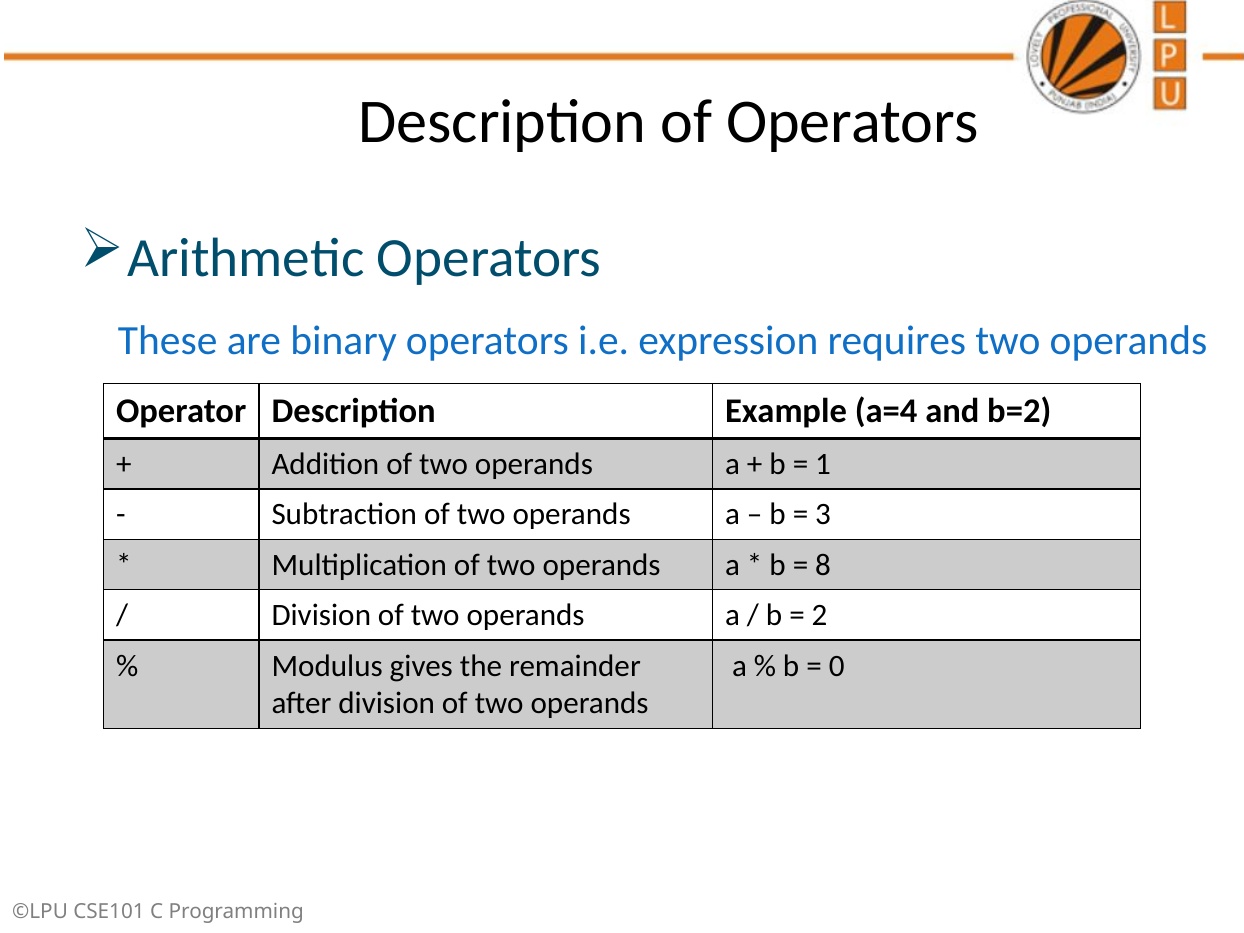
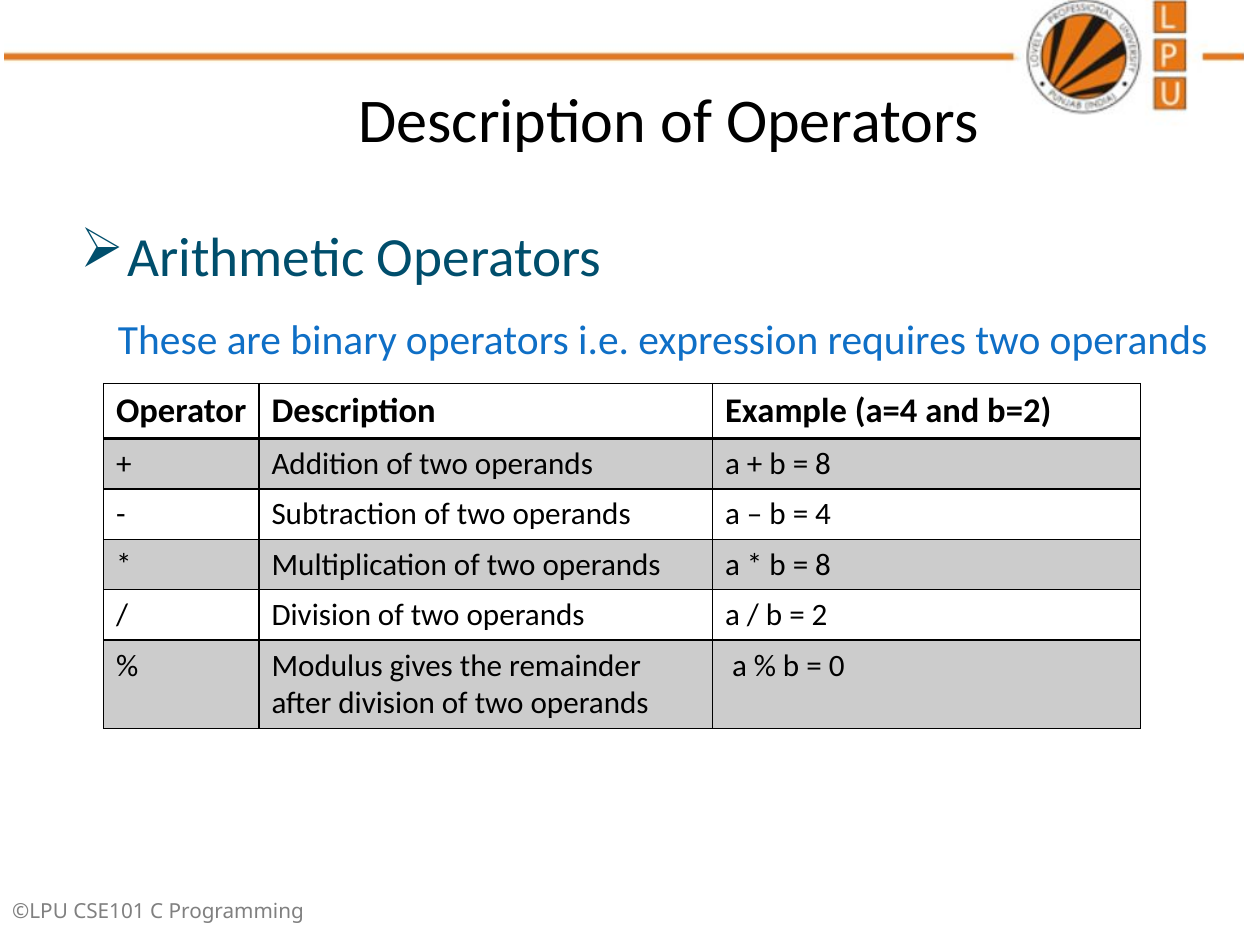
1 at (823, 464): 1 -> 8
3: 3 -> 4
